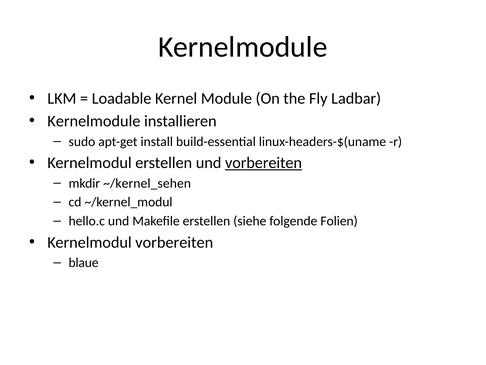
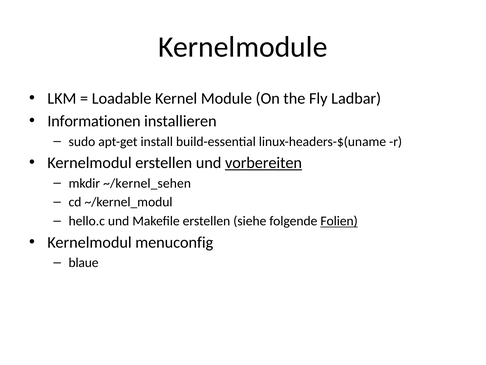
Kernelmodule at (94, 121): Kernelmodule -> Informationen
Folien underline: none -> present
Kernelmodul vorbereiten: vorbereiten -> menuconfig
